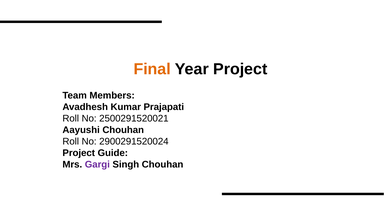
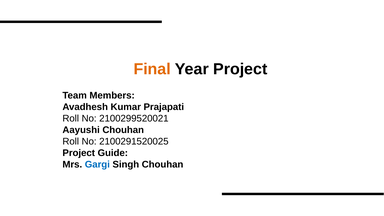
2500291520021: 2500291520021 -> 2100299520021
2900291520024: 2900291520024 -> 2100291520025
Gargi colour: purple -> blue
